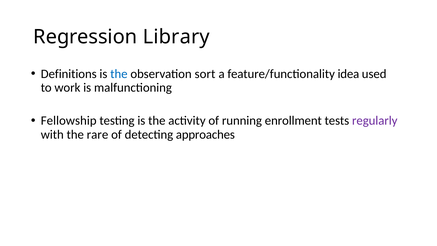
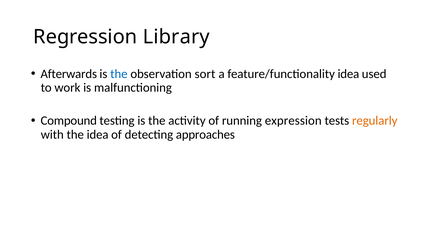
Definitions: Definitions -> Afterwards
Fellowship: Fellowship -> Compound
enrollment: enrollment -> expression
regularly colour: purple -> orange
the rare: rare -> idea
